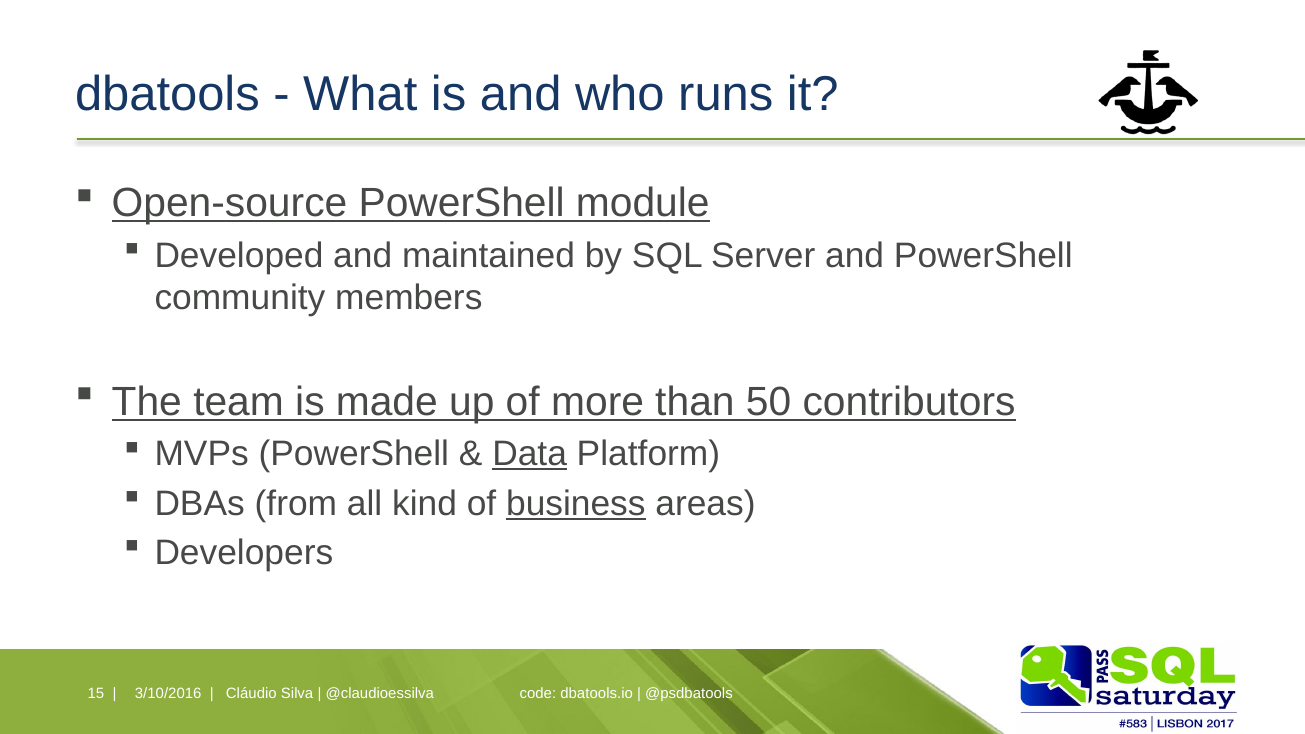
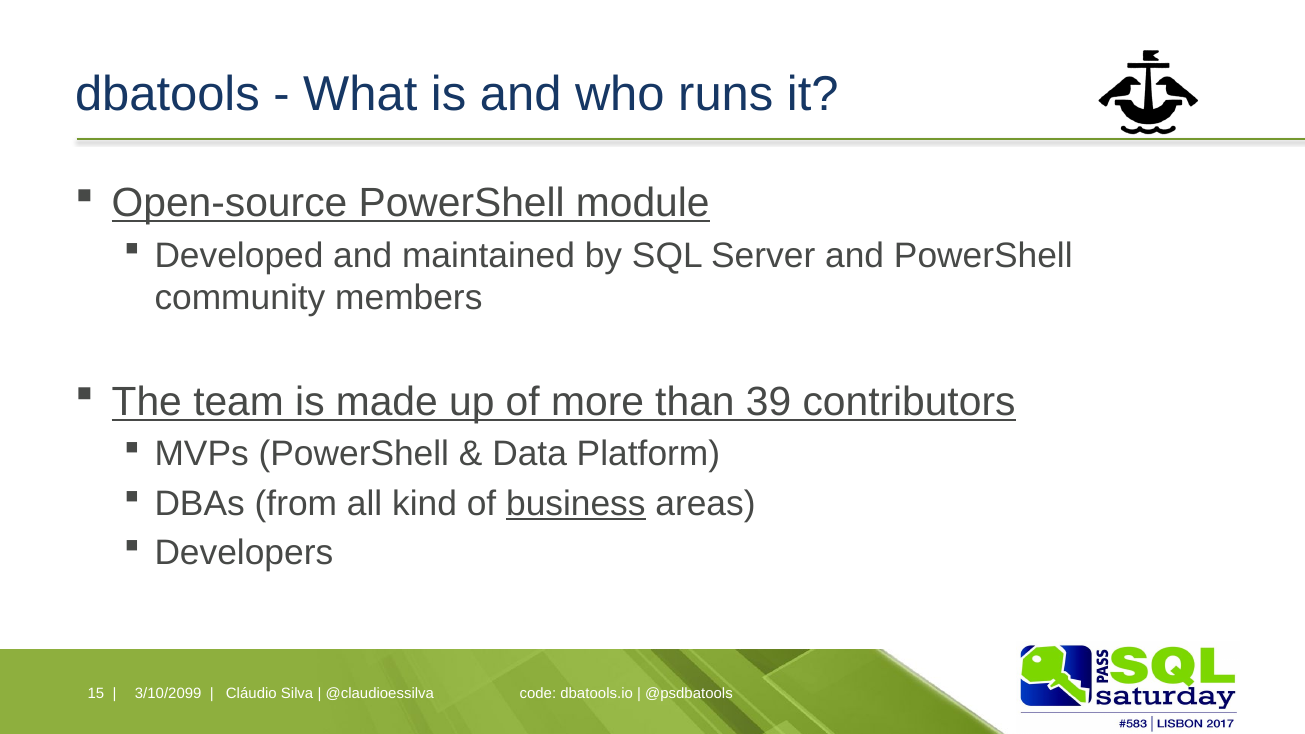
50: 50 -> 39
Data underline: present -> none
3/10/2016: 3/10/2016 -> 3/10/2099
